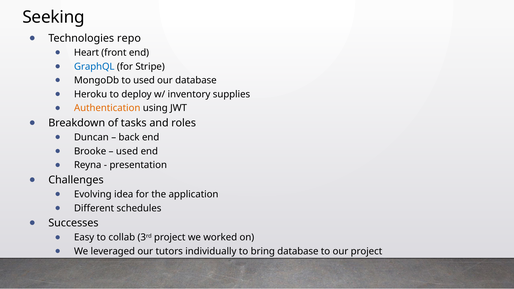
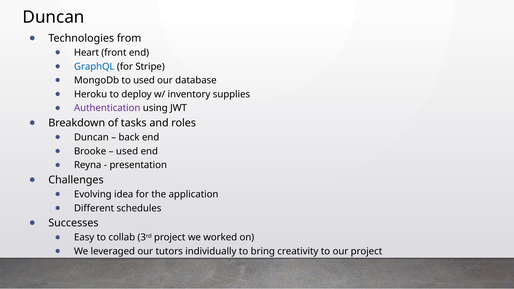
Seeking at (54, 17): Seeking -> Duncan
repo: repo -> from
Authentication colour: orange -> purple
bring database: database -> creativity
